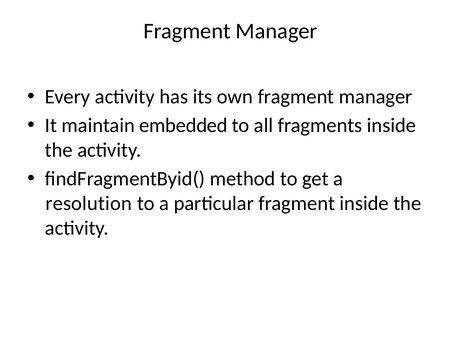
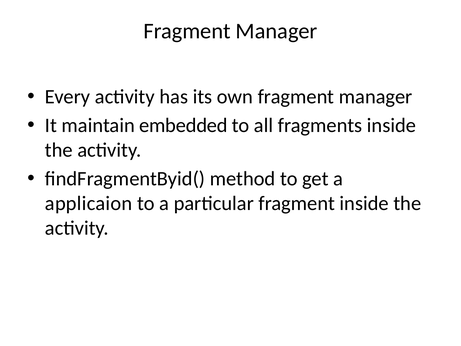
resolution: resolution -> applicaion
